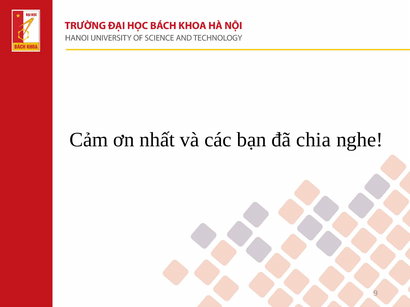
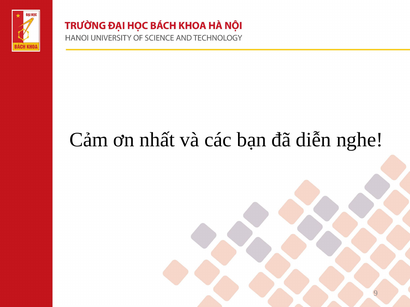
chia: chia -> diễn
